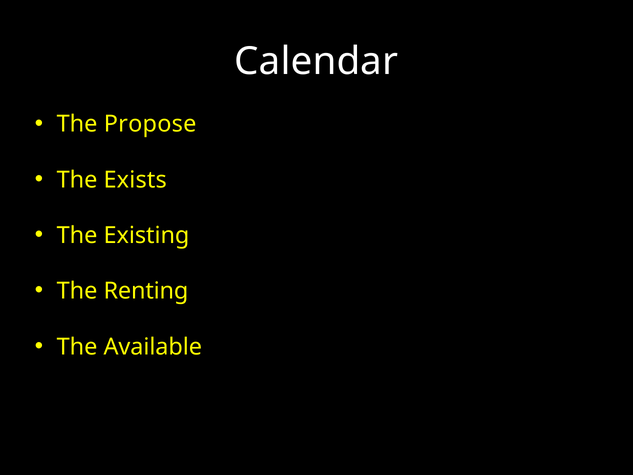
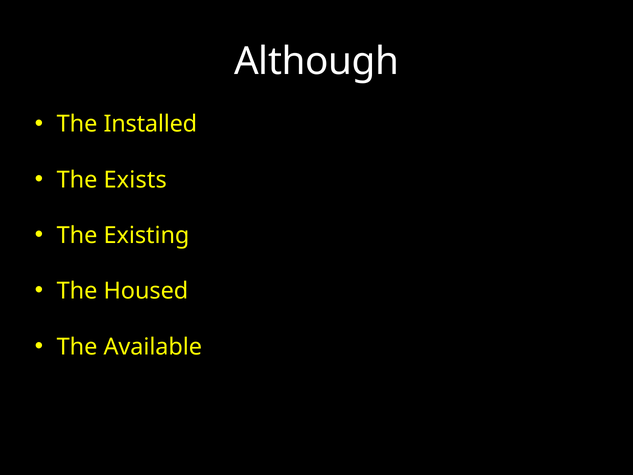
Calendar: Calendar -> Although
Propose: Propose -> Installed
Renting: Renting -> Housed
